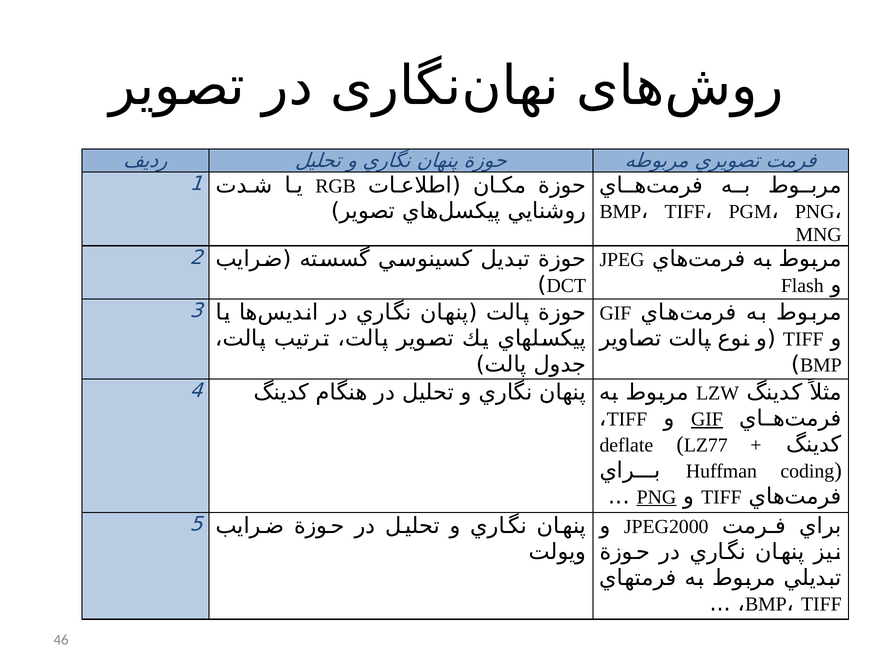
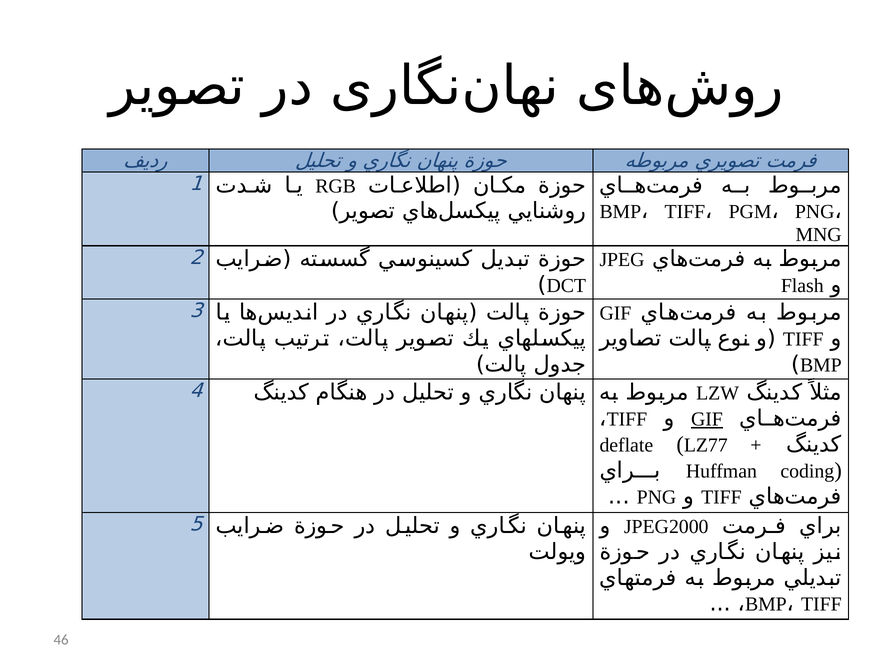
PNG underline: present -> none
